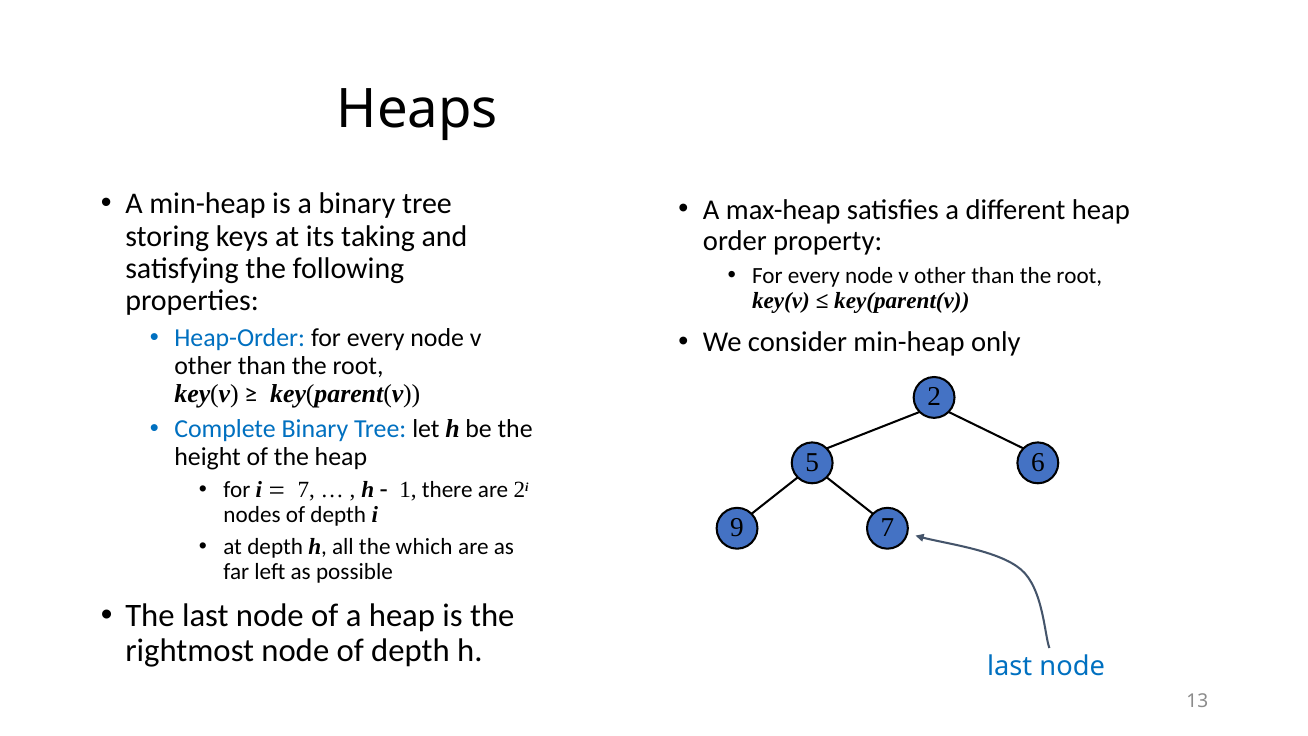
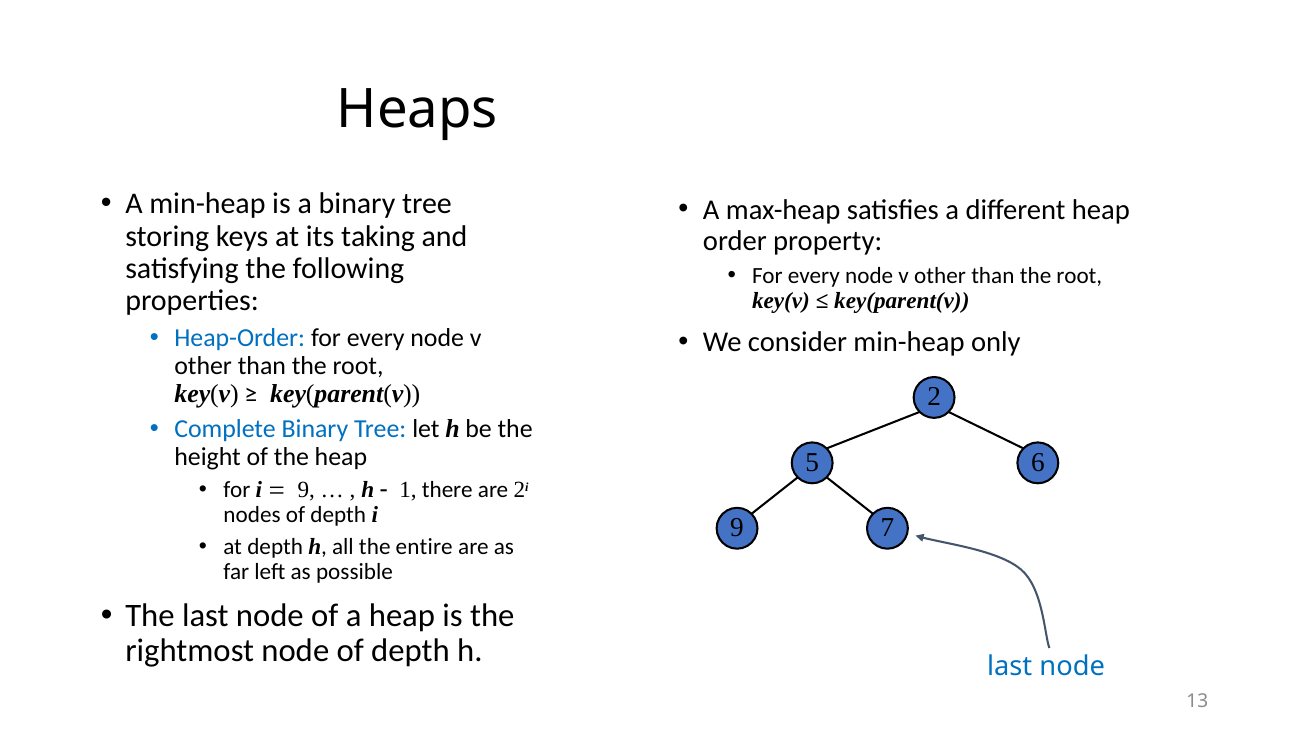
7 at (306, 490): 7 -> 9
which: which -> entire
